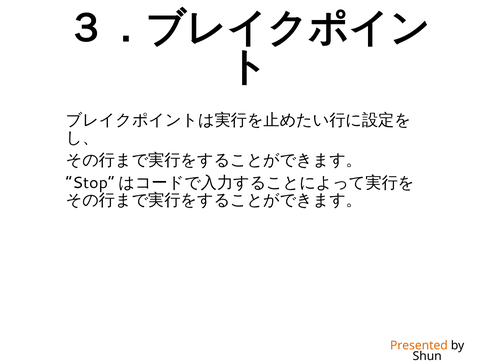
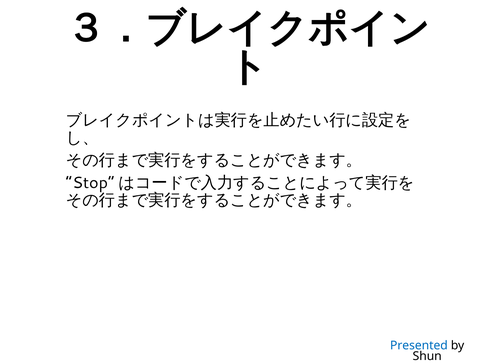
Presented colour: orange -> blue
